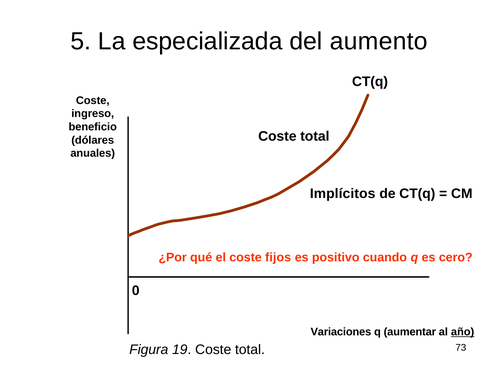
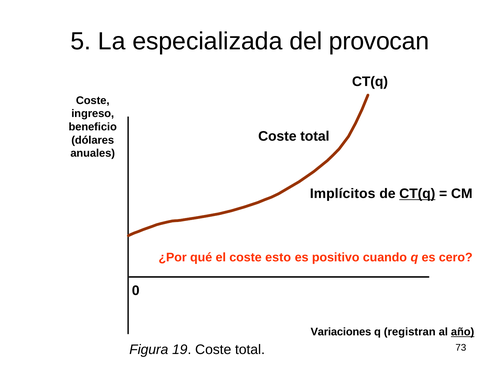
aumento: aumento -> provocan
CT(q at (417, 194) underline: none -> present
fijos: fijos -> esto
aumentar: aumentar -> registran
